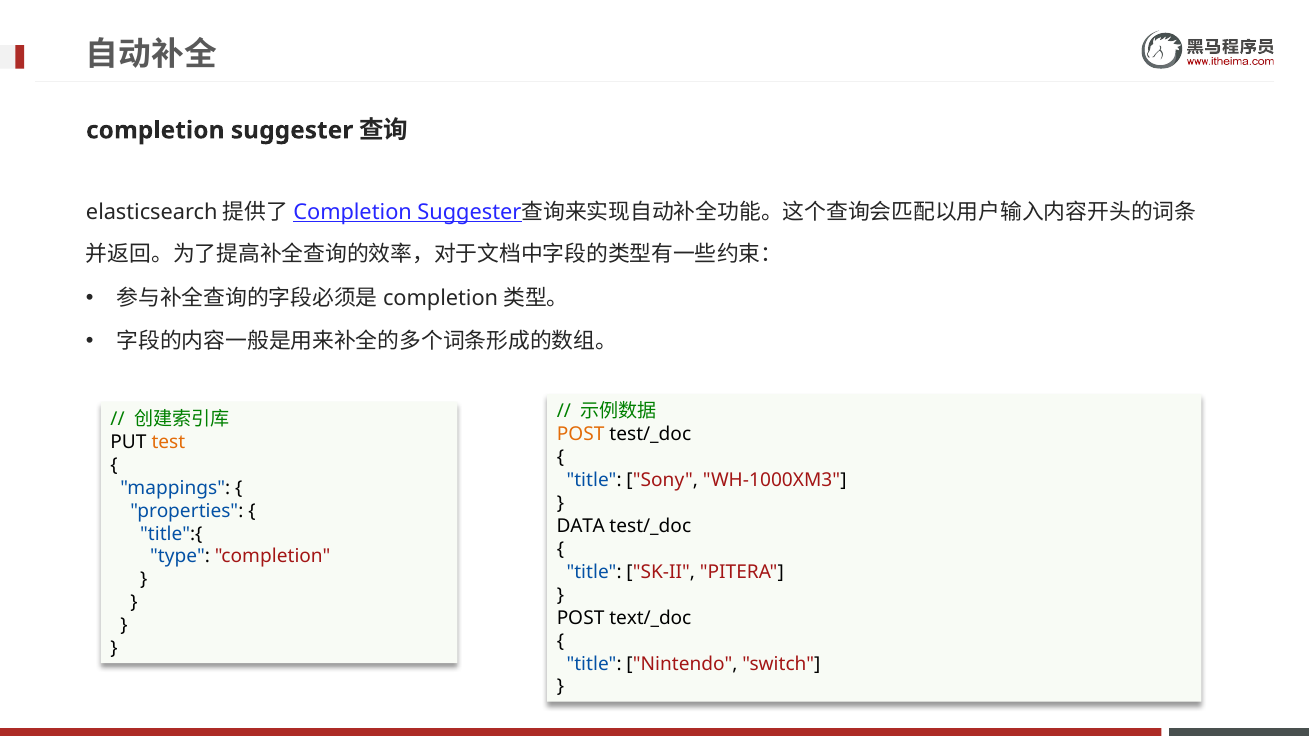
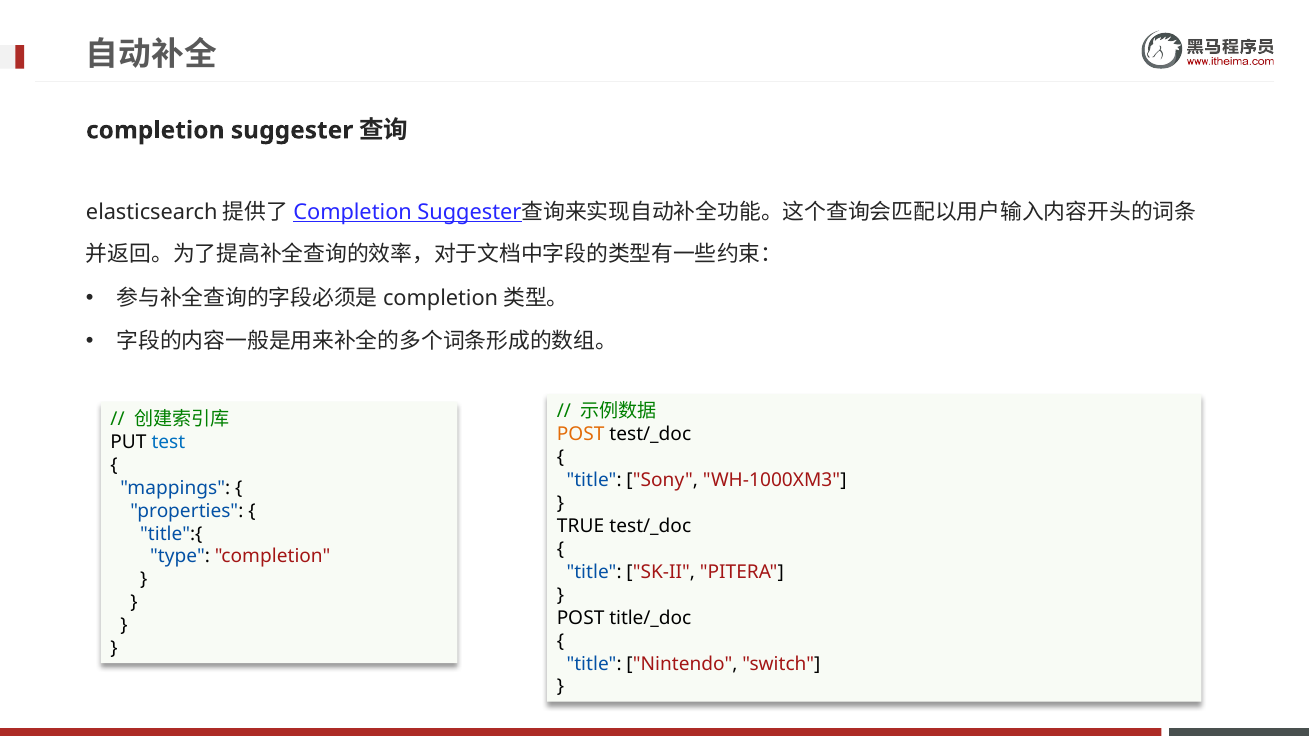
test colour: orange -> blue
DATA: DATA -> TRUE
text/_doc: text/_doc -> title/_doc
